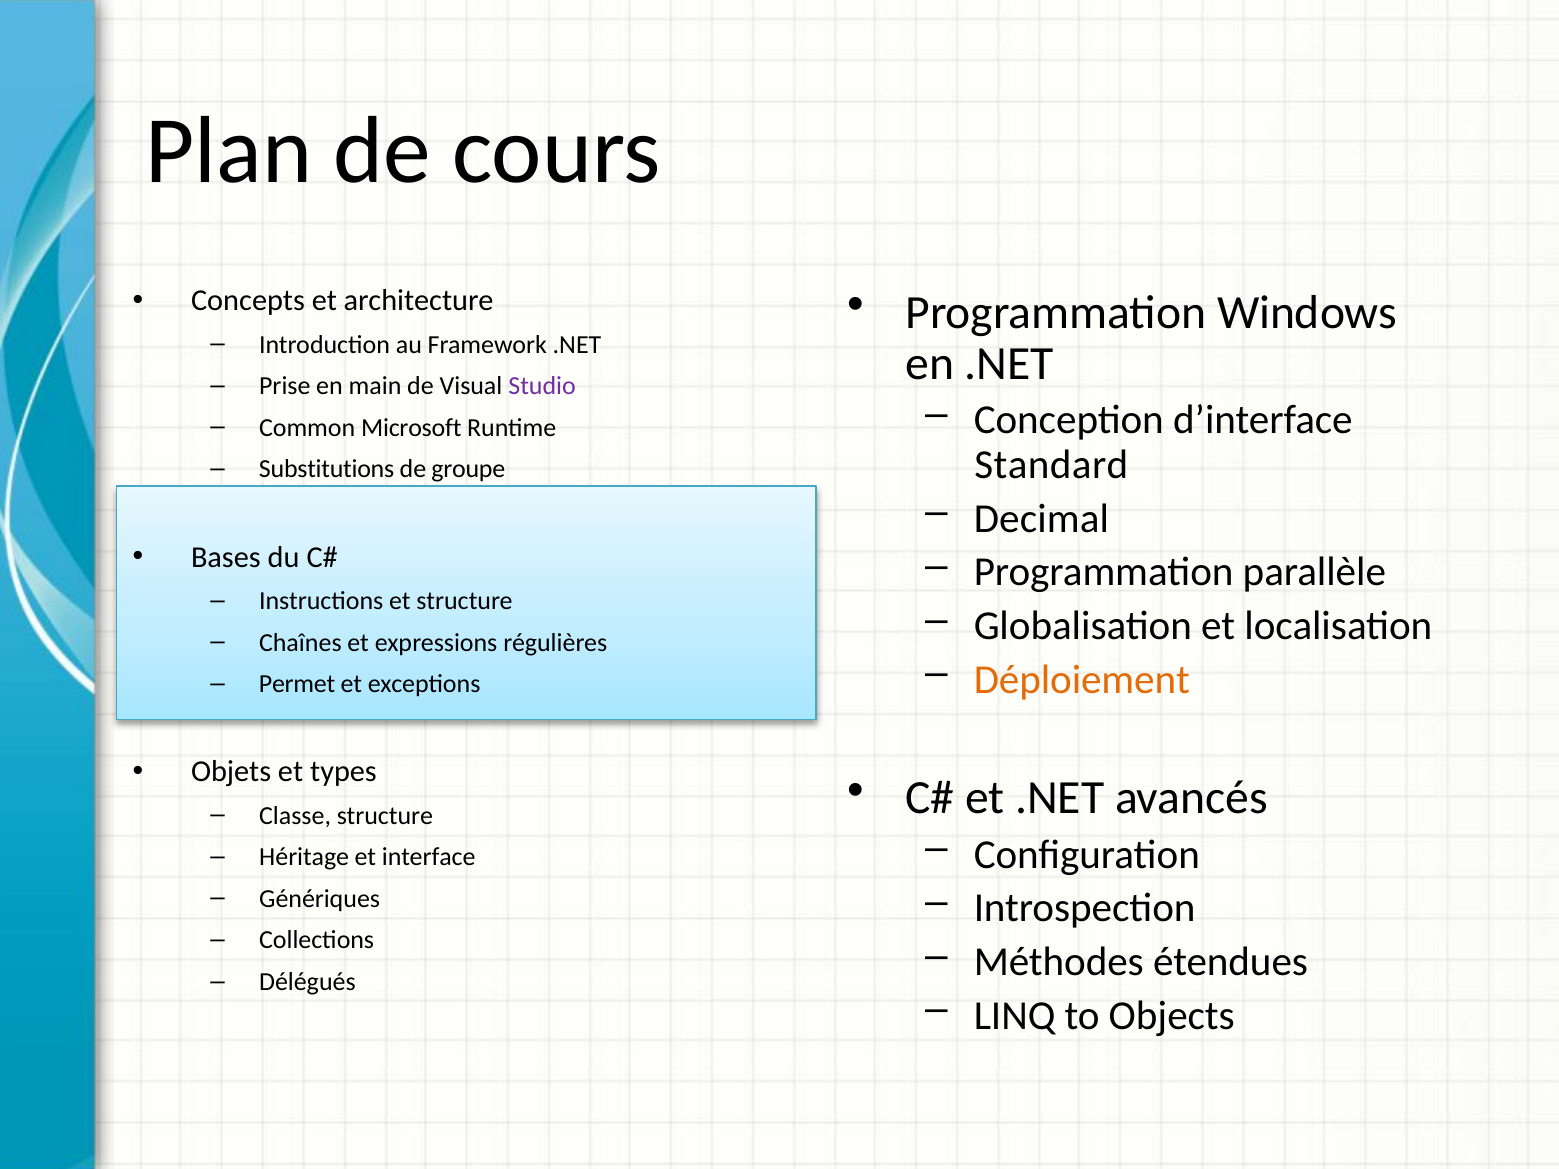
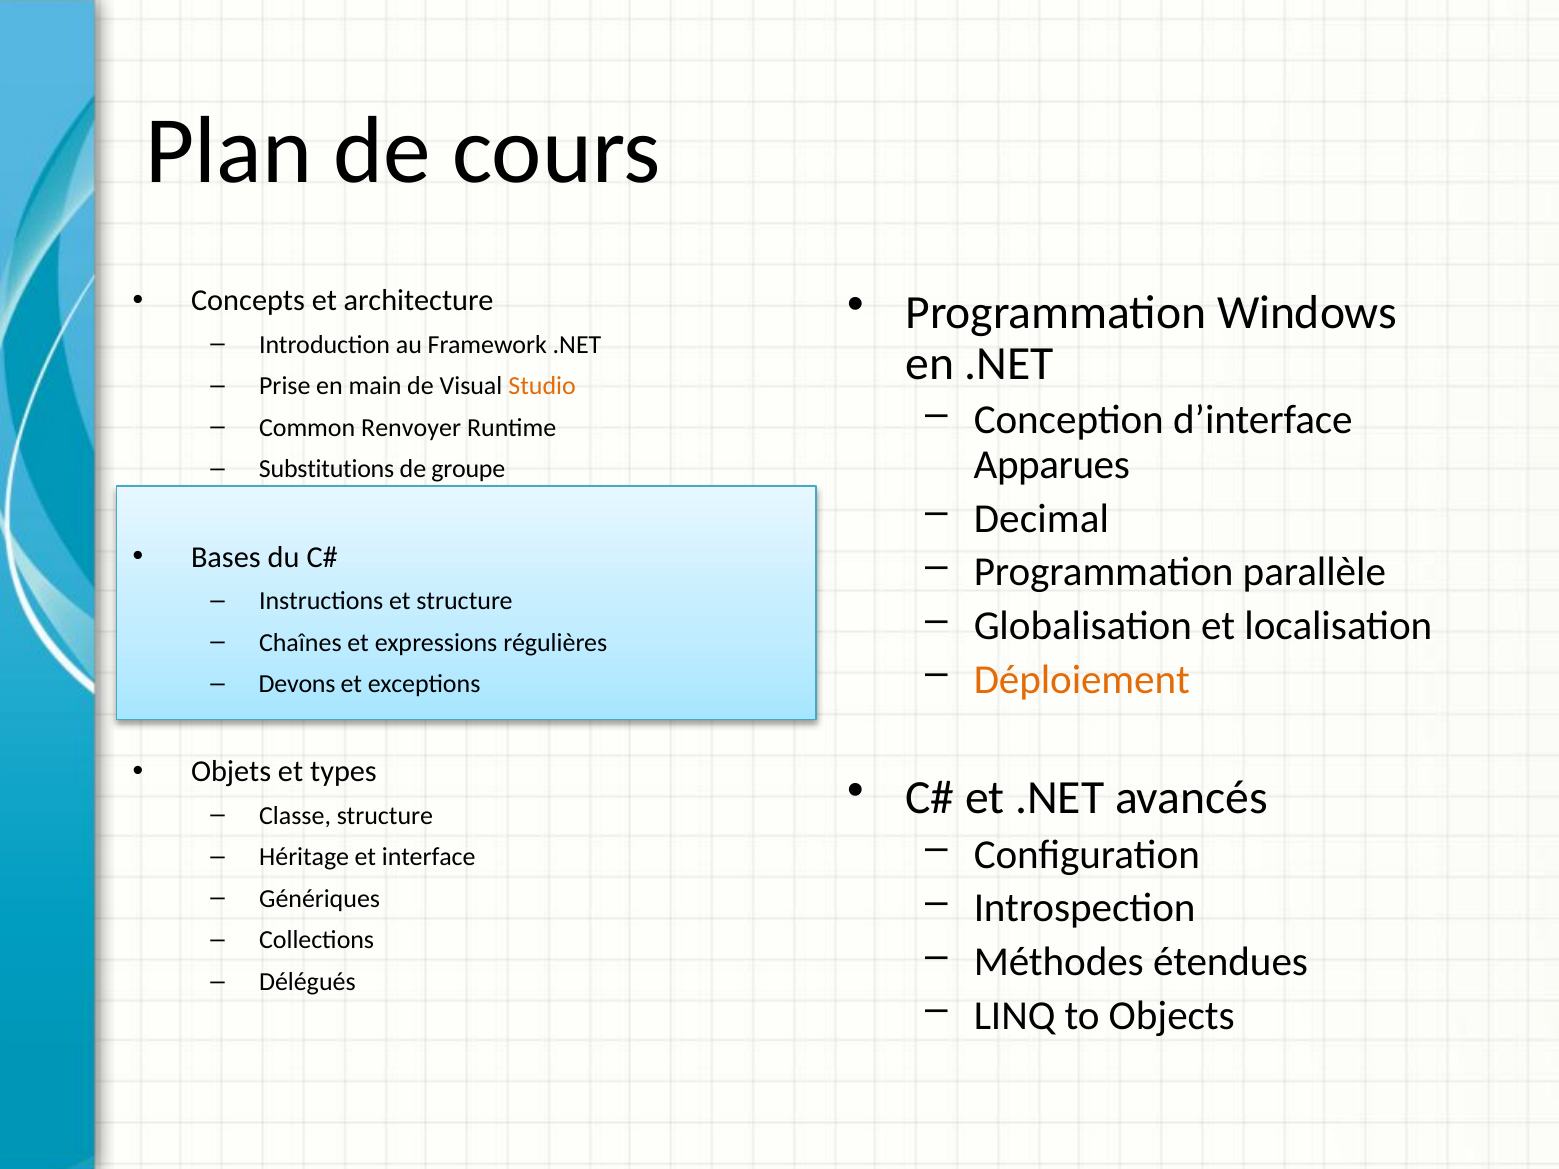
Studio colour: purple -> orange
Microsoft: Microsoft -> Renvoyer
Standard: Standard -> Apparues
Permet: Permet -> Devons
